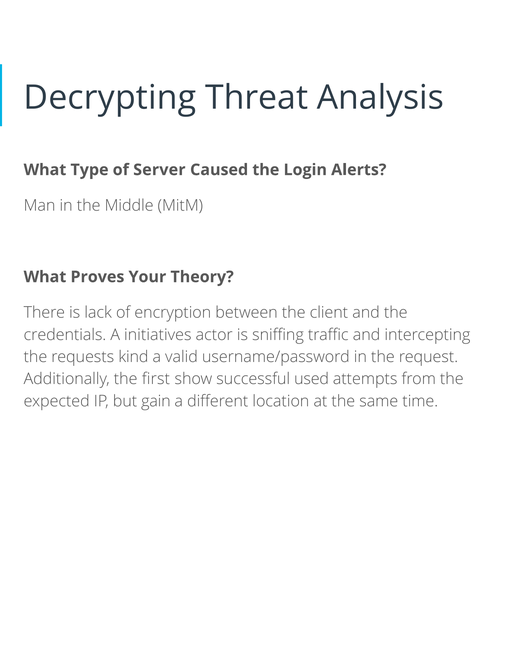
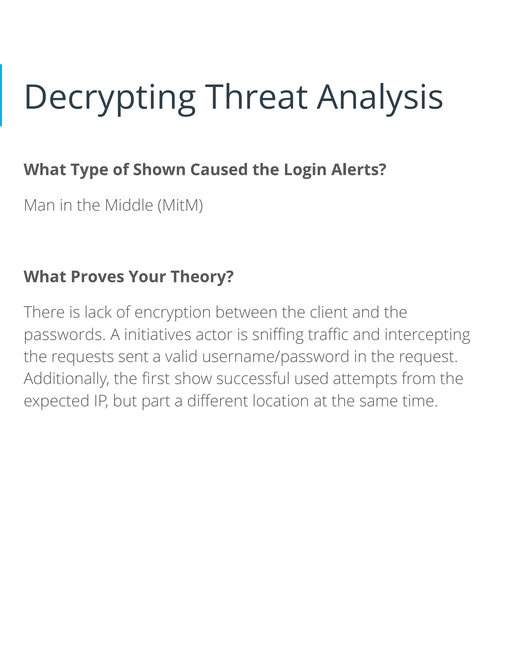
Server: Server -> Shown
credentials: credentials -> passwords
kind: kind -> sent
gain: gain -> part
